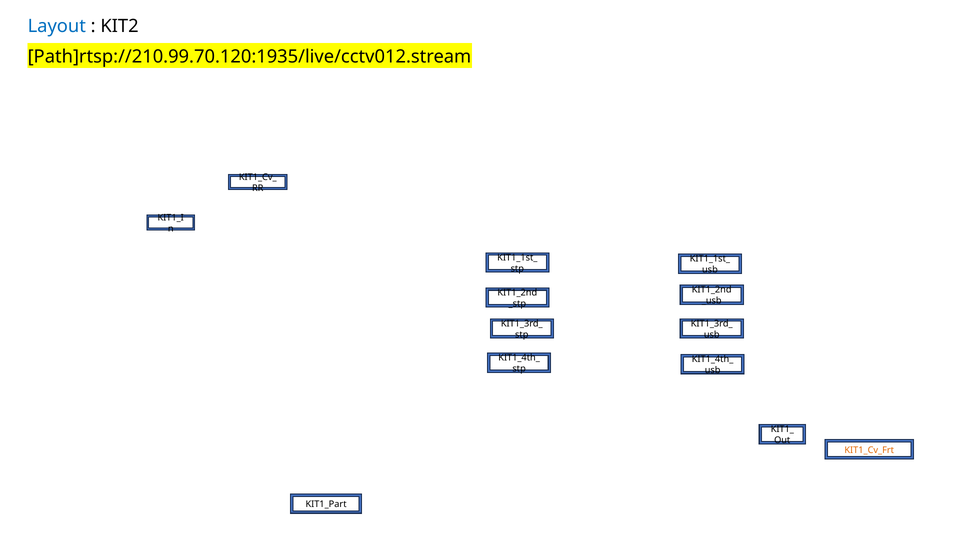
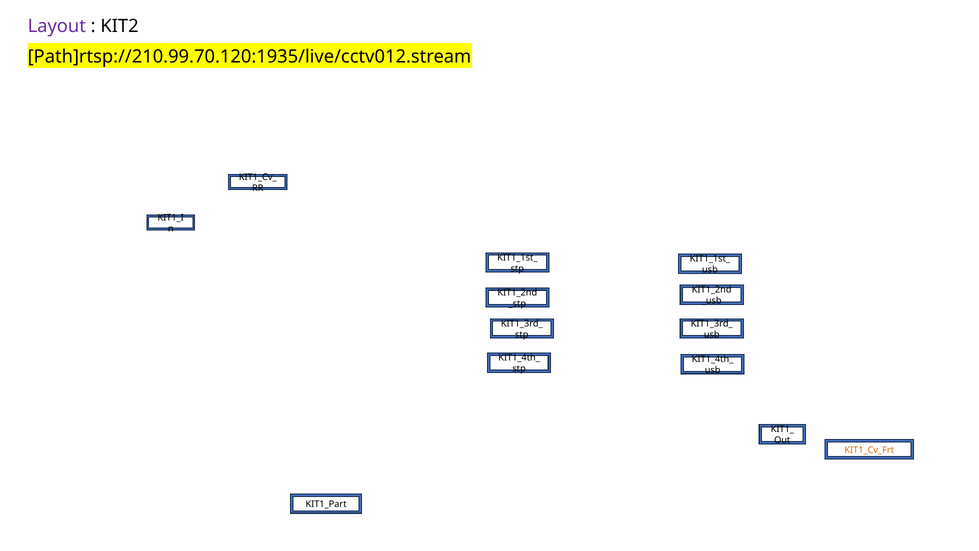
Layout colour: blue -> purple
